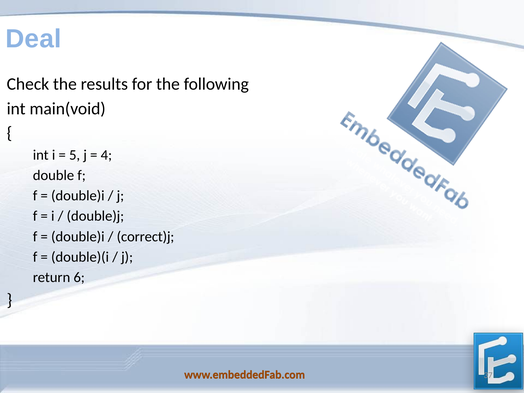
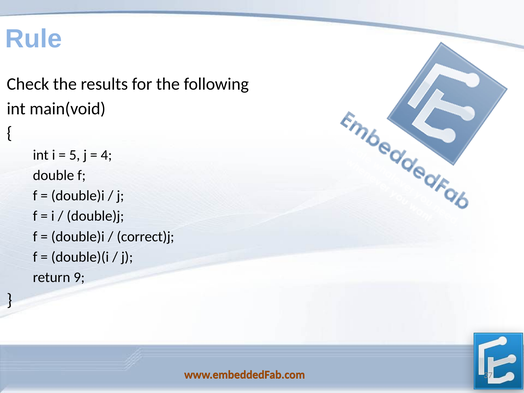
Deal: Deal -> Rule
6: 6 -> 9
